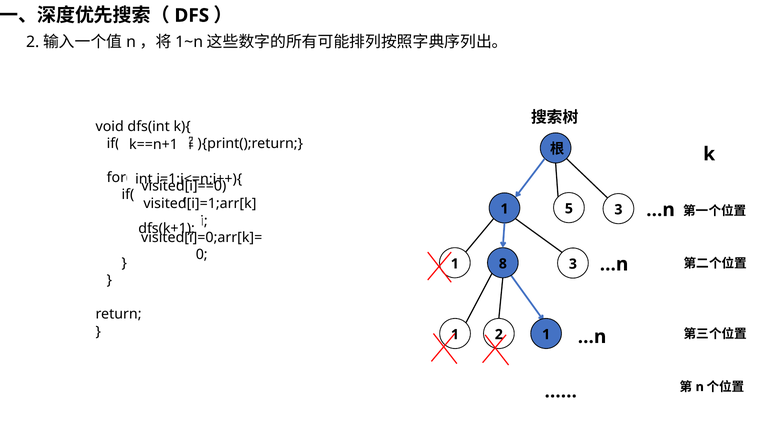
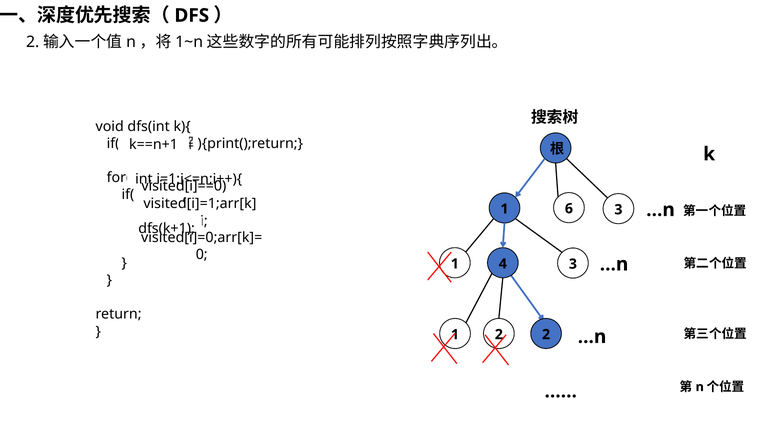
5: 5 -> 6
8: 8 -> 4
2 1: 1 -> 2
